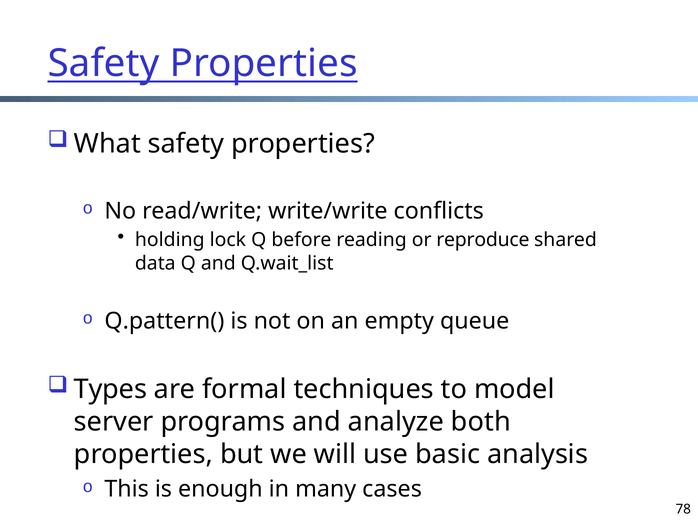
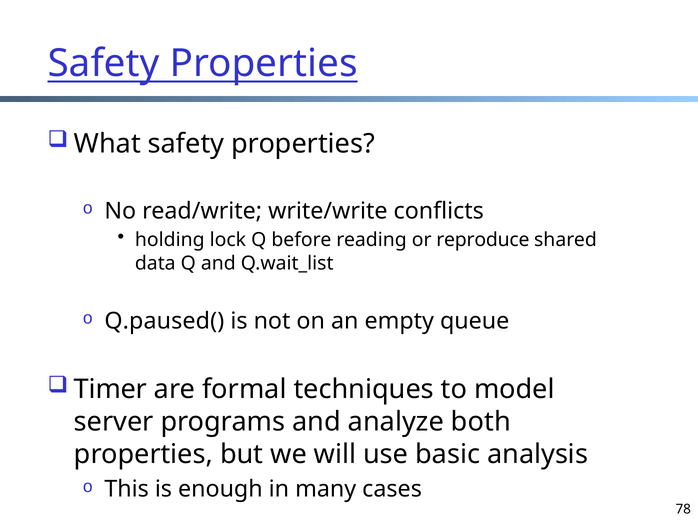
Q.pattern(: Q.pattern( -> Q.paused(
Types: Types -> Timer
